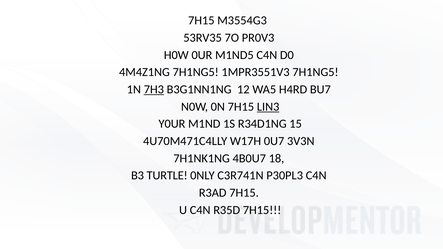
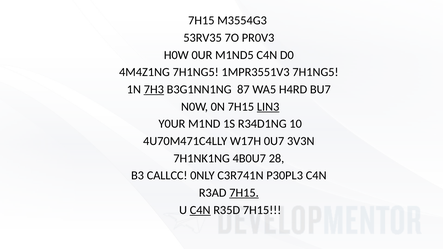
12: 12 -> 87
15: 15 -> 10
18: 18 -> 28
TURTLE: TURTLE -> CALLCC
7H15 at (244, 193) underline: none -> present
C4N at (200, 210) underline: none -> present
